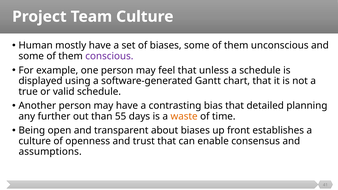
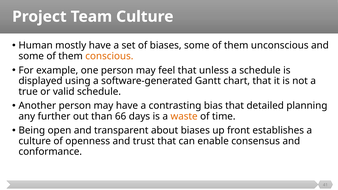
conscious colour: purple -> orange
55: 55 -> 66
assumptions: assumptions -> conformance
